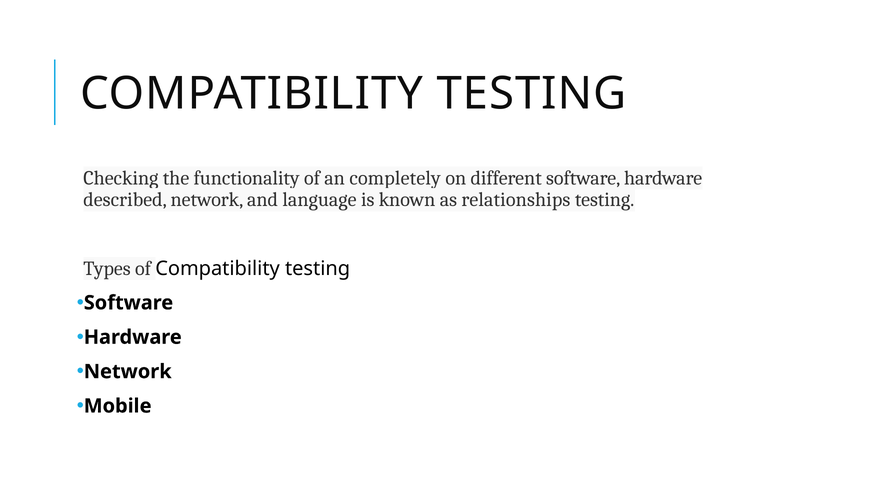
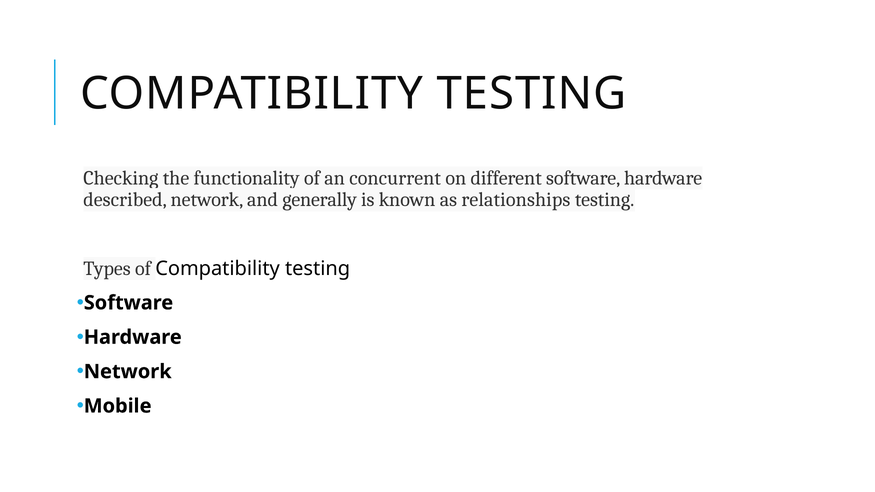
completely: completely -> concurrent
language: language -> generally
